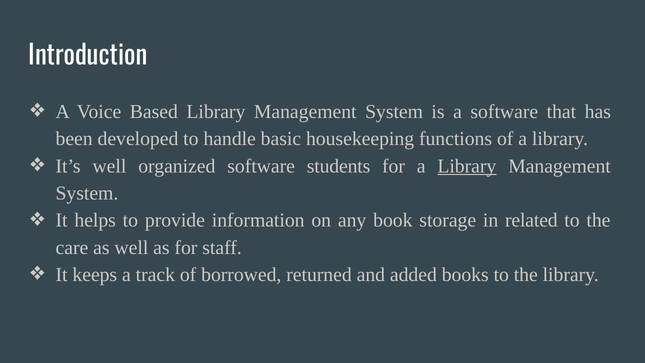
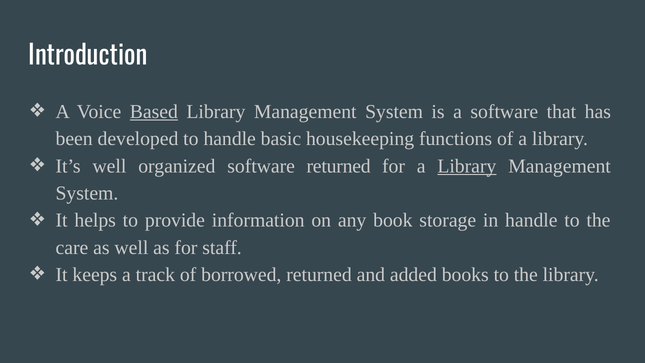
Based underline: none -> present
software students: students -> returned
in related: related -> handle
